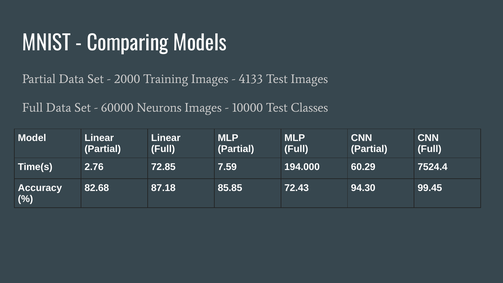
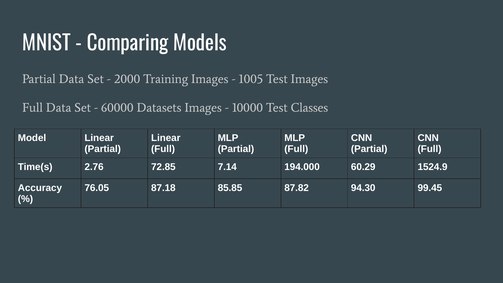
4133: 4133 -> 1005
Neurons: Neurons -> Datasets
7.59: 7.59 -> 7.14
7524.4: 7524.4 -> 1524.9
82.68: 82.68 -> 76.05
72.43: 72.43 -> 87.82
